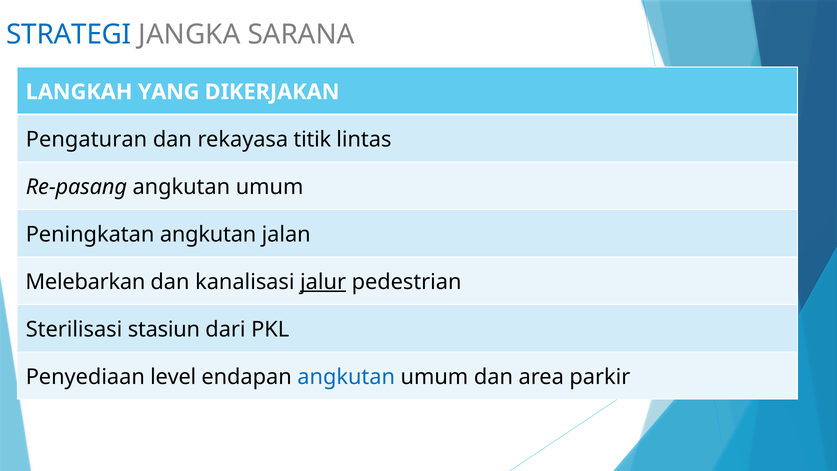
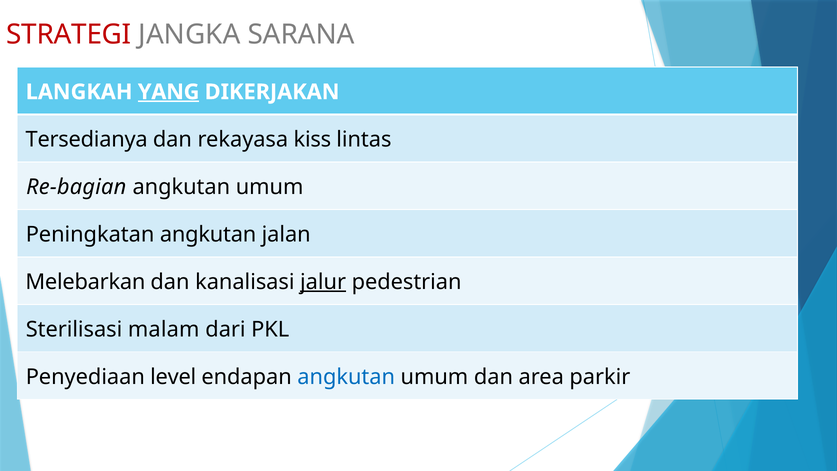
STRATEGI colour: blue -> red
YANG underline: none -> present
Pengaturan: Pengaturan -> Tersedianya
titik: titik -> kiss
Re-pasang: Re-pasang -> Re-bagian
stasiun: stasiun -> malam
